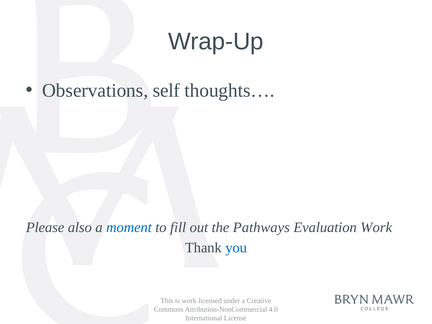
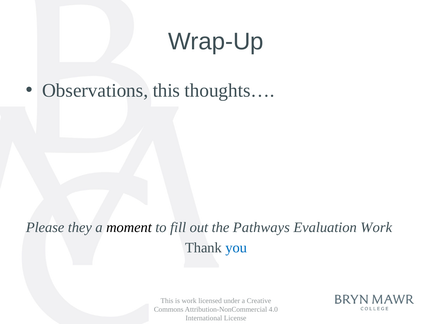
Observations self: self -> this
also: also -> they
moment colour: blue -> black
